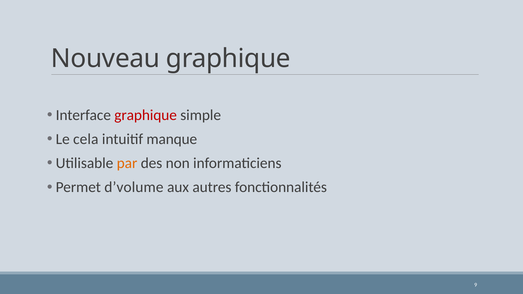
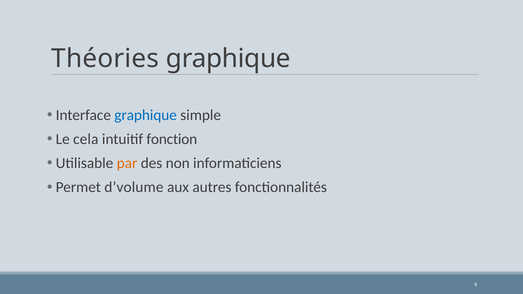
Nouveau: Nouveau -> Théories
graphique at (146, 115) colour: red -> blue
manque: manque -> fonction
